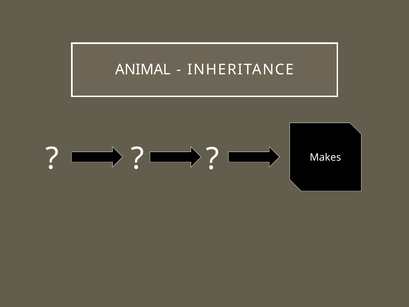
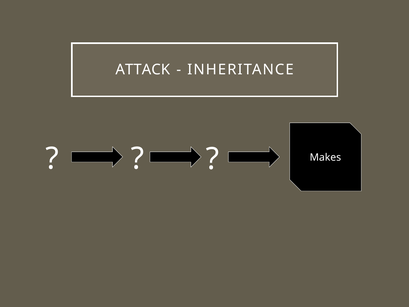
ANIMAL: ANIMAL -> ATTACK
